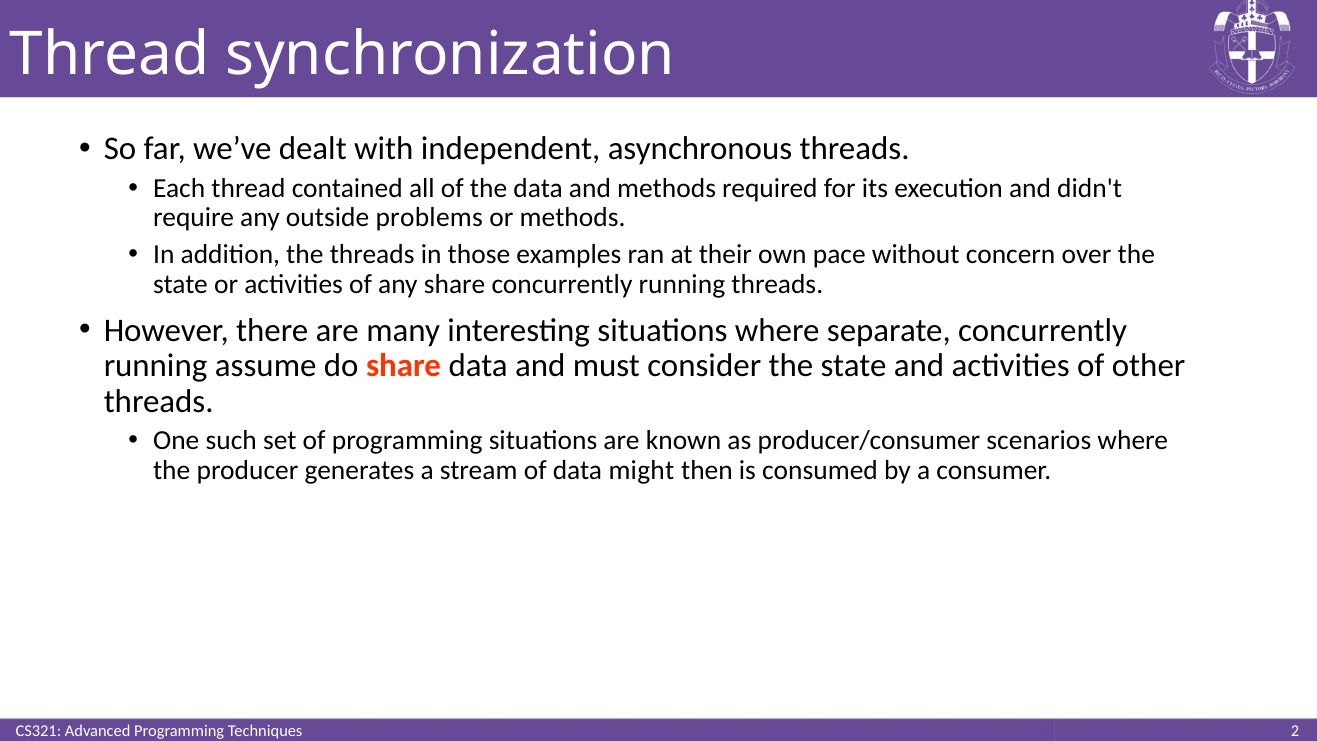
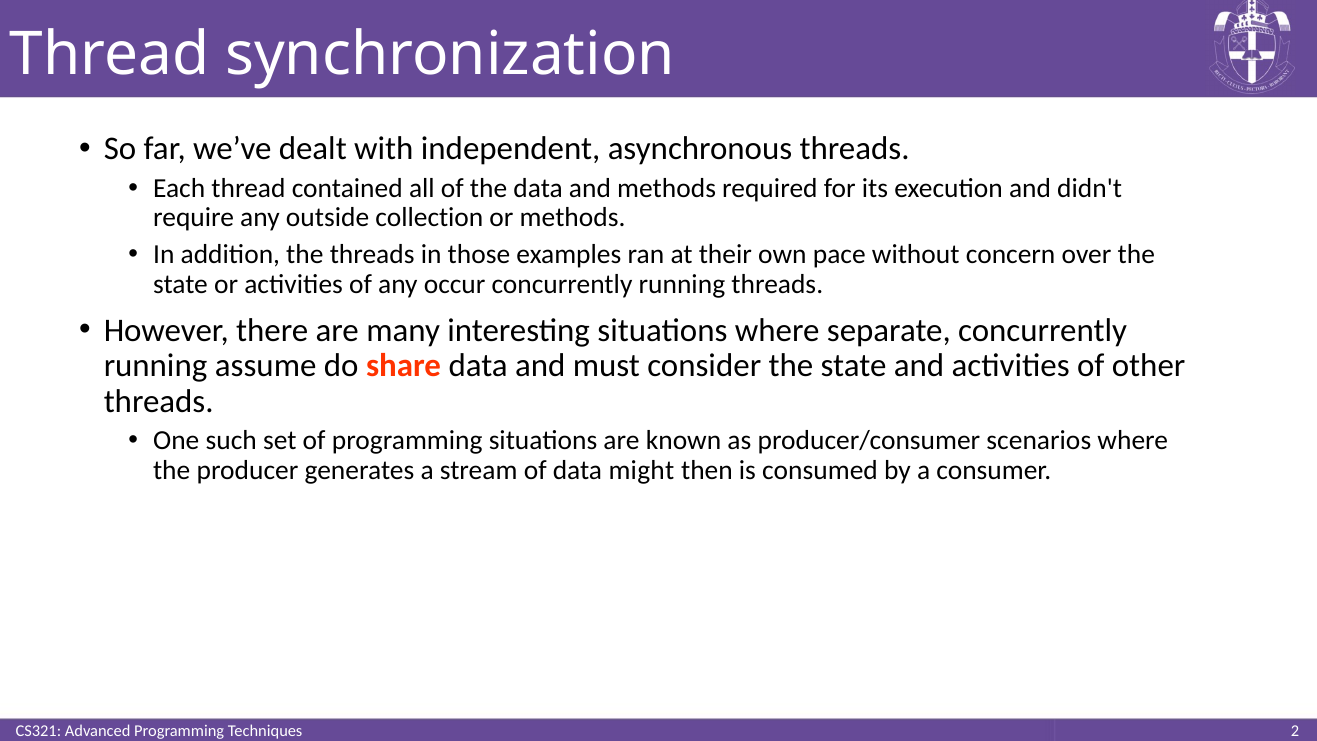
problems: problems -> collection
any share: share -> occur
